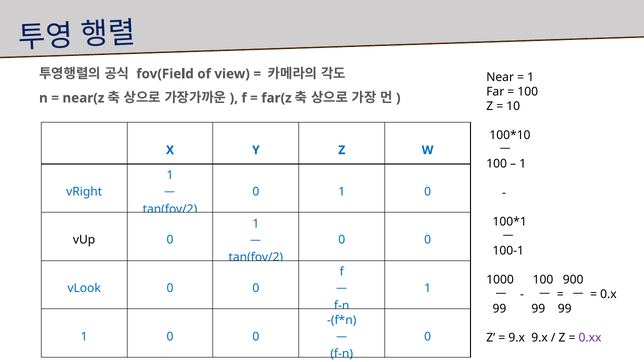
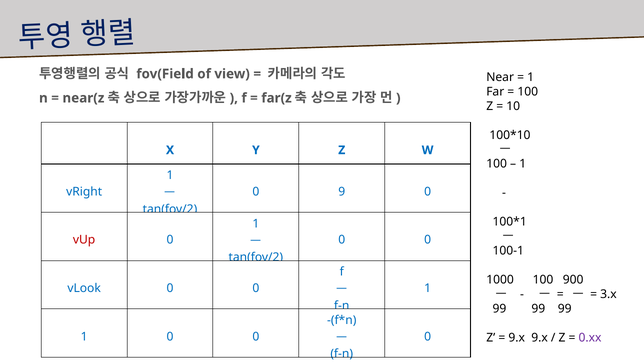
1 at (342, 192): 1 -> 9
vUp colour: black -> red
0.x: 0.x -> 3.x
